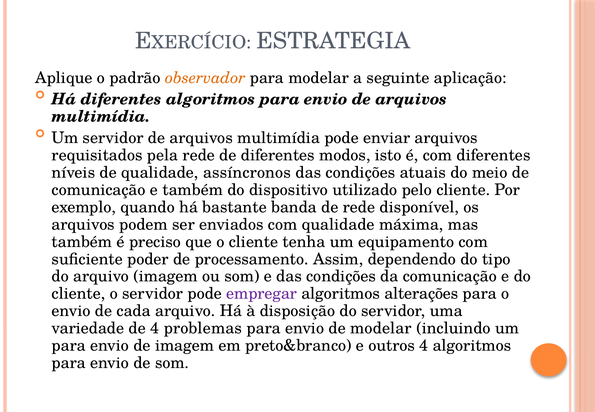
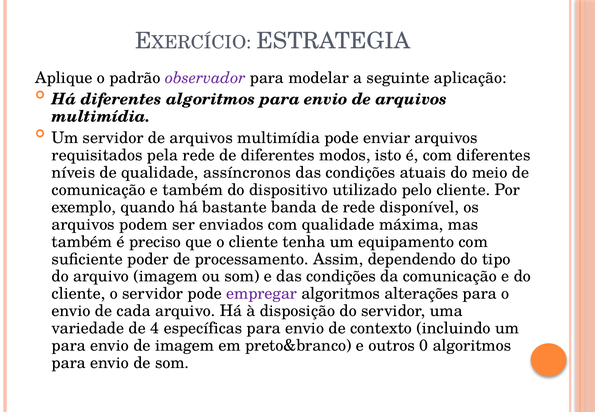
observador colour: orange -> purple
problemas: problemas -> específicas
de modelar: modelar -> contexto
outros 4: 4 -> 0
